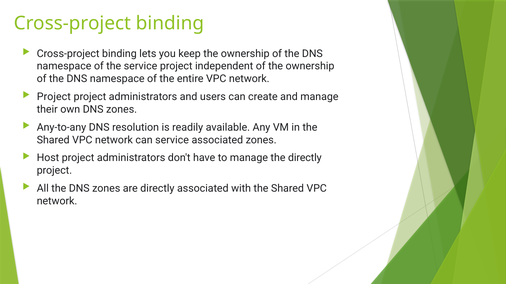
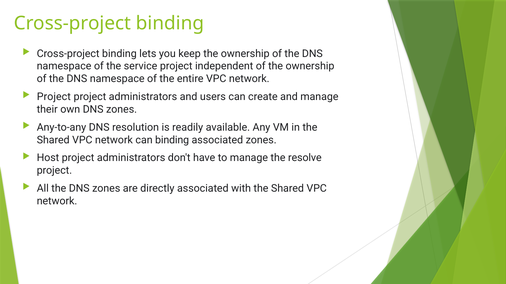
can service: service -> binding
the directly: directly -> resolve
